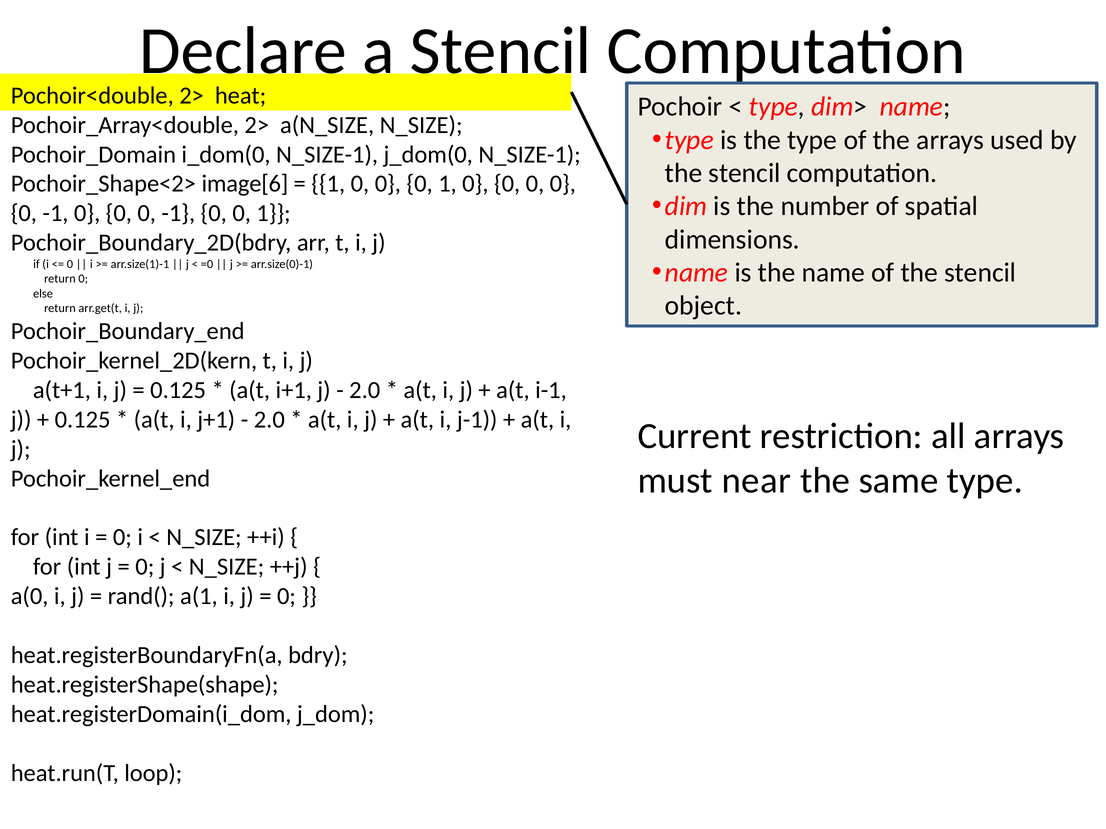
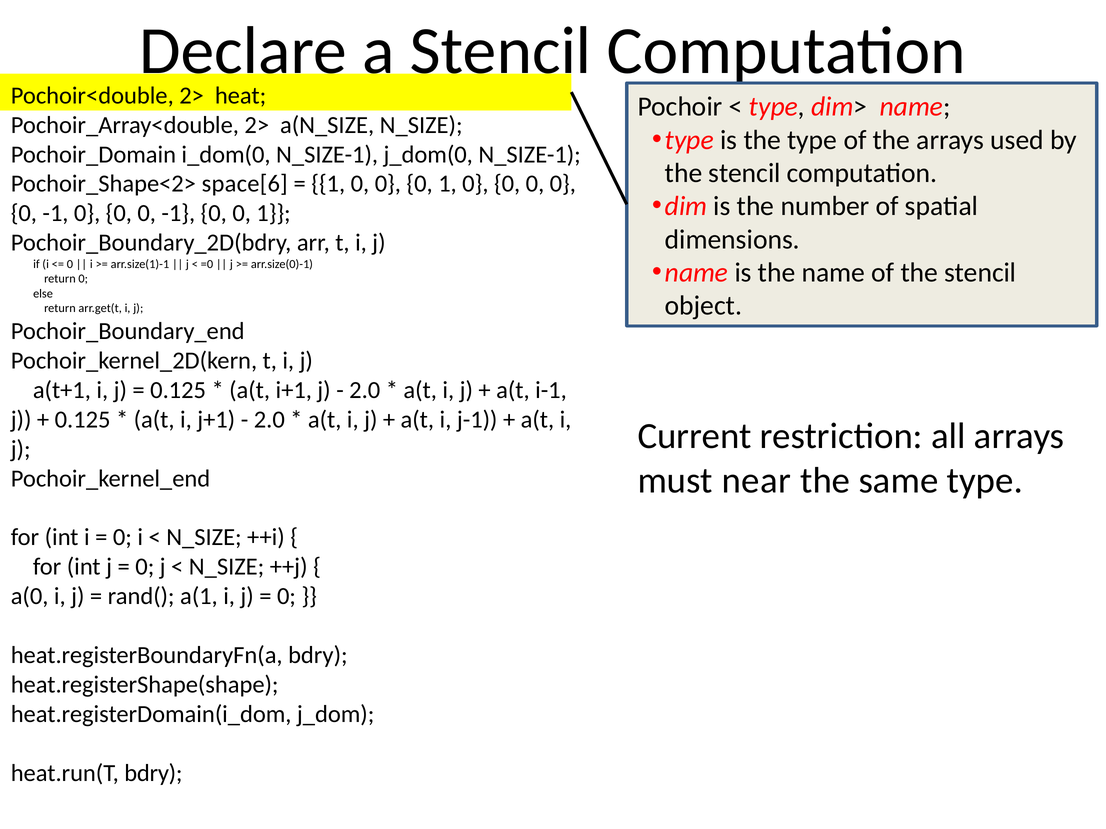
image[6: image[6 -> space[6
heat.run(T loop: loop -> bdry
